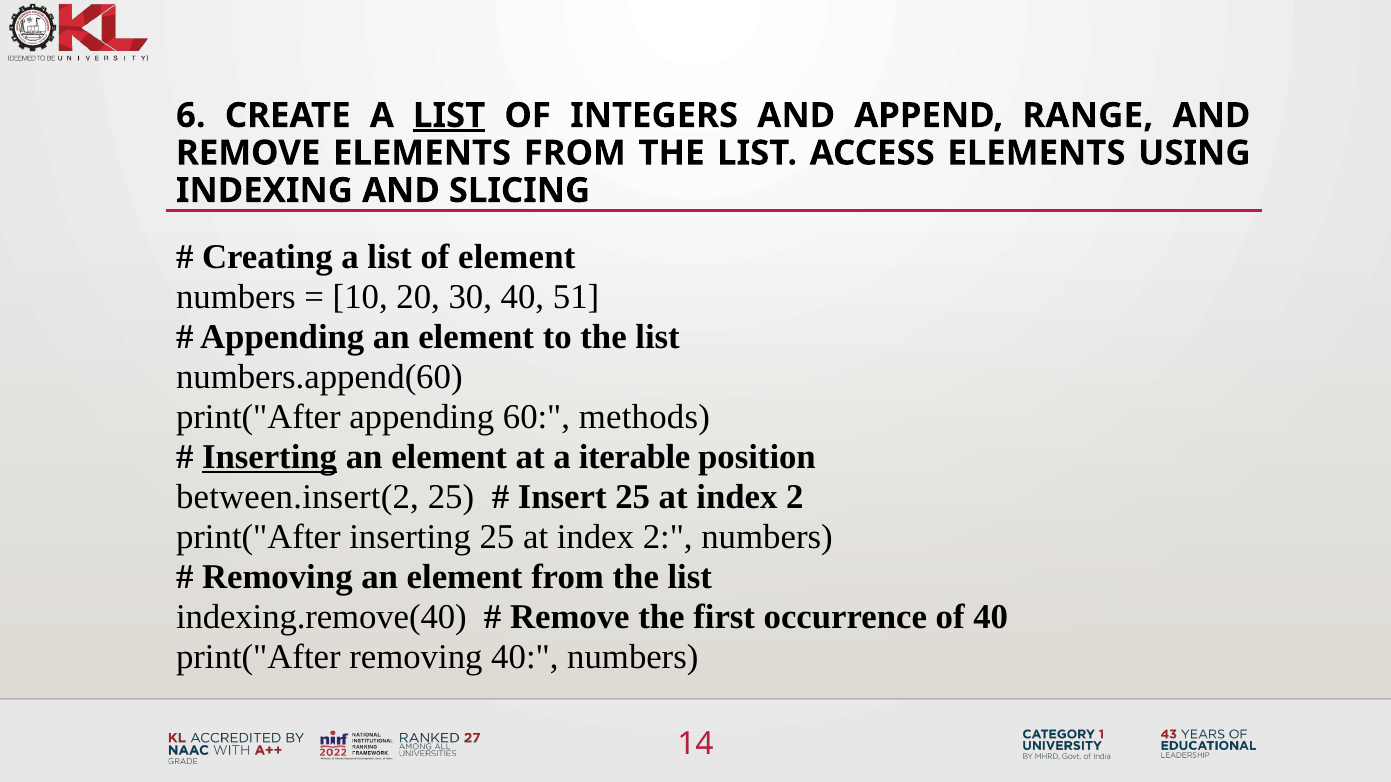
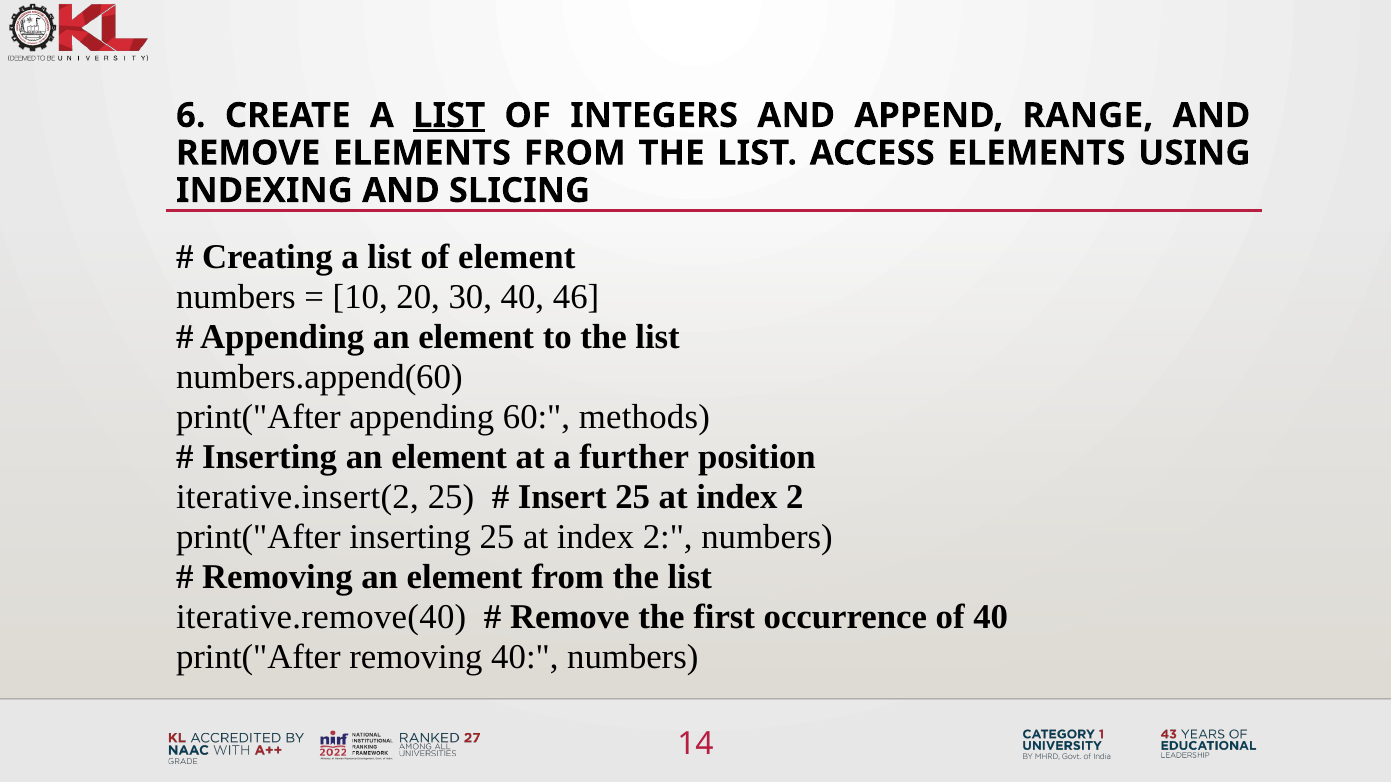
51: 51 -> 46
Inserting at (270, 457) underline: present -> none
iterable: iterable -> further
between.insert(2: between.insert(2 -> iterative.insert(2
indexing.remove(40: indexing.remove(40 -> iterative.remove(40
